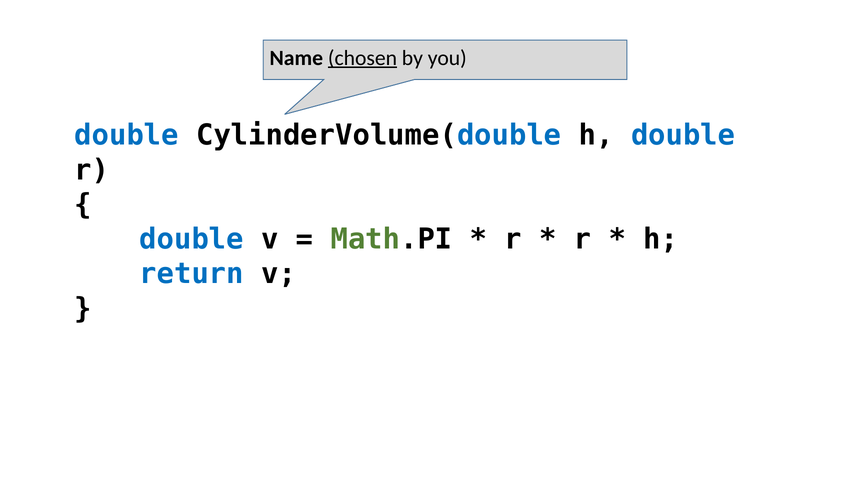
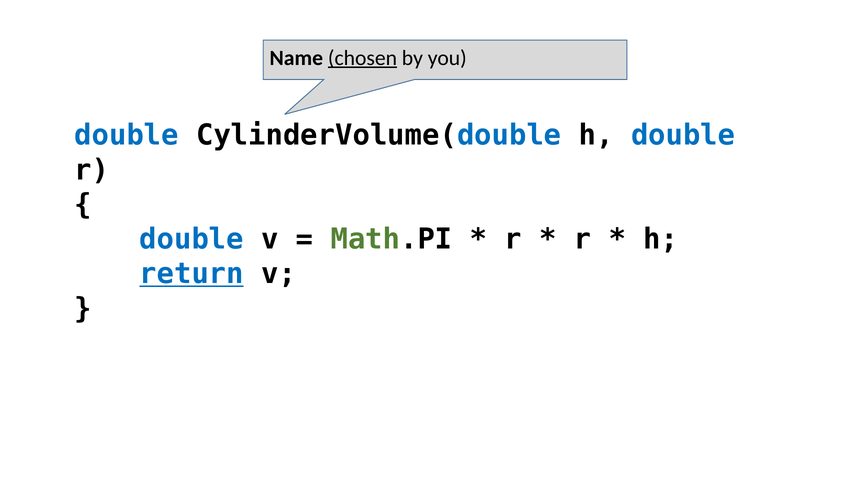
return underline: none -> present
